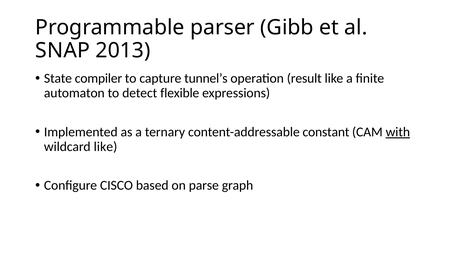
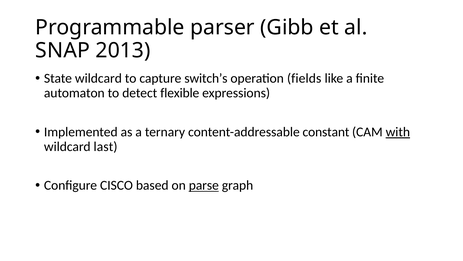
State compiler: compiler -> wildcard
tunnel’s: tunnel’s -> switch’s
result: result -> fields
wildcard like: like -> last
parse underline: none -> present
